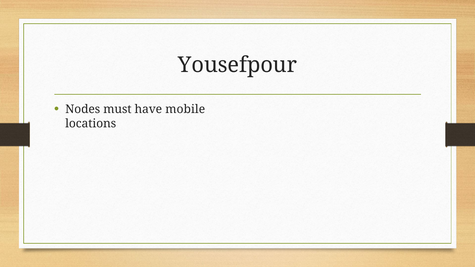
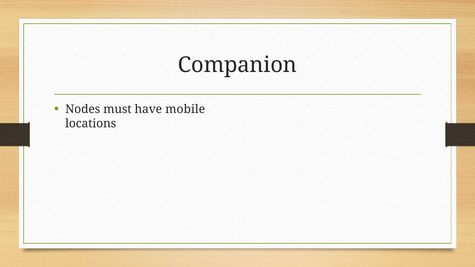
Yousefpour: Yousefpour -> Companion
